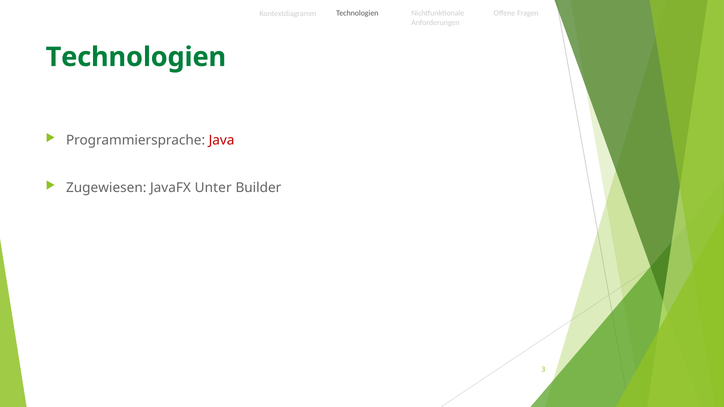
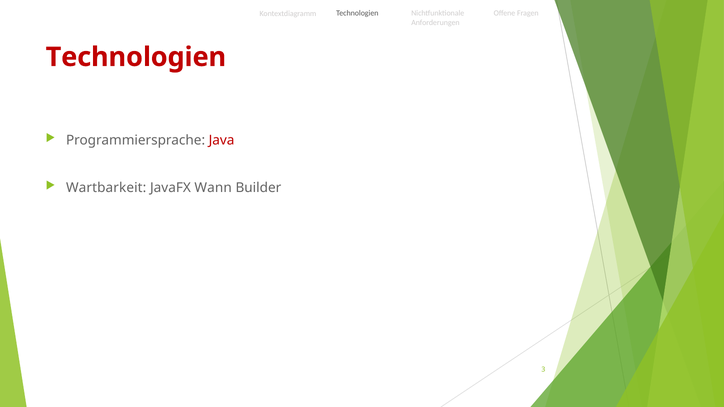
Technologien at (136, 57) colour: green -> red
Zugewiesen: Zugewiesen -> Wartbarkeit
Unter: Unter -> Wann
